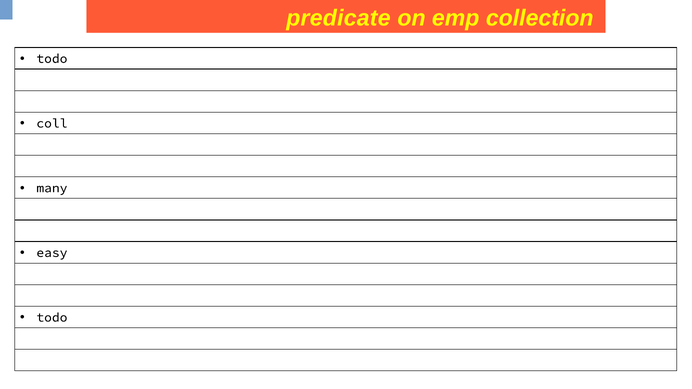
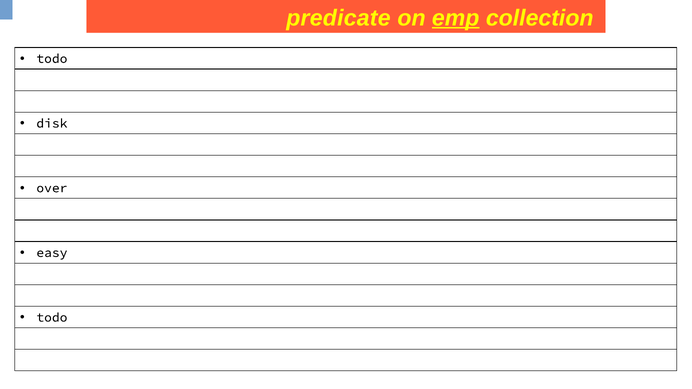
emp underline: none -> present
coll: coll -> disk
many: many -> over
